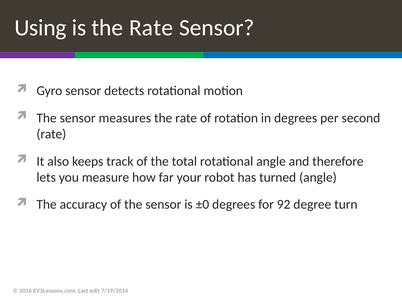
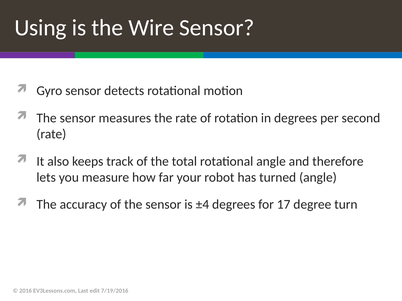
is the Rate: Rate -> Wire
±0: ±0 -> ±4
92: 92 -> 17
